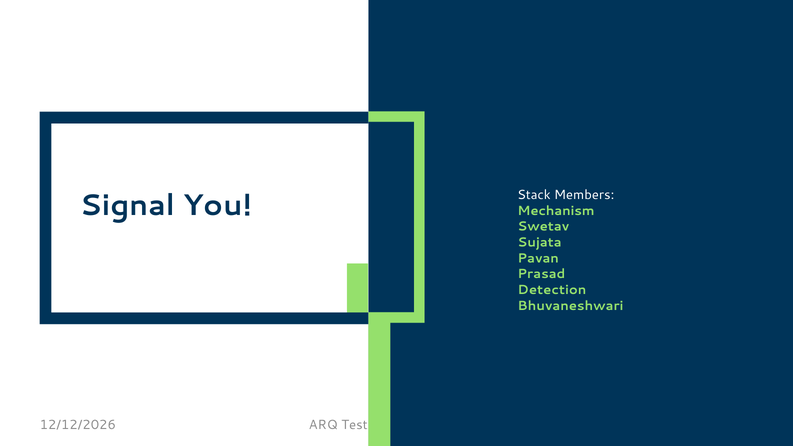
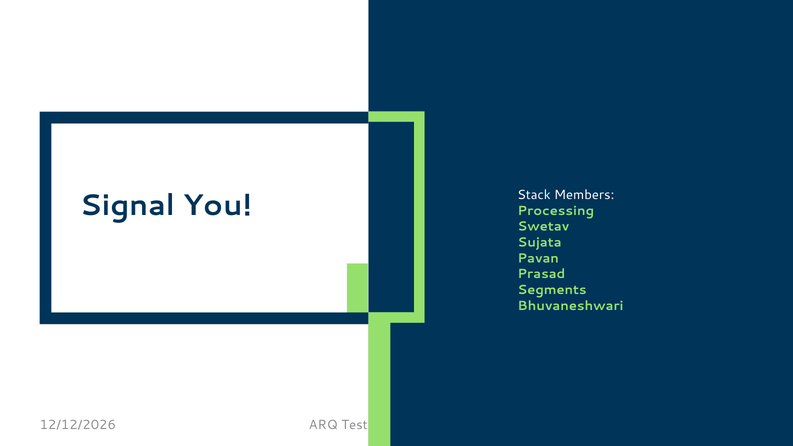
Mechanism: Mechanism -> Processing
Detection: Detection -> Segments
